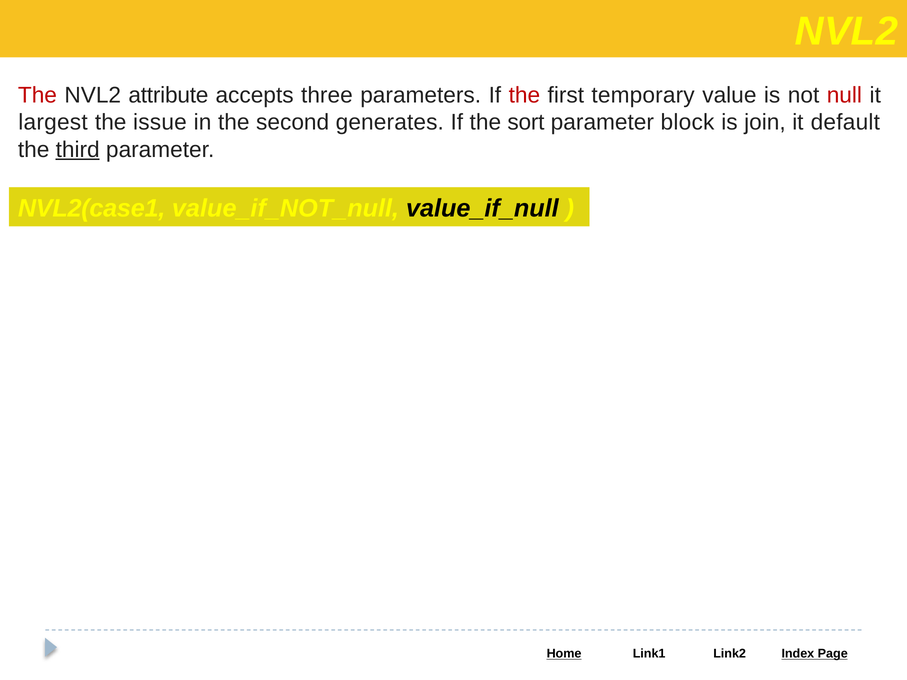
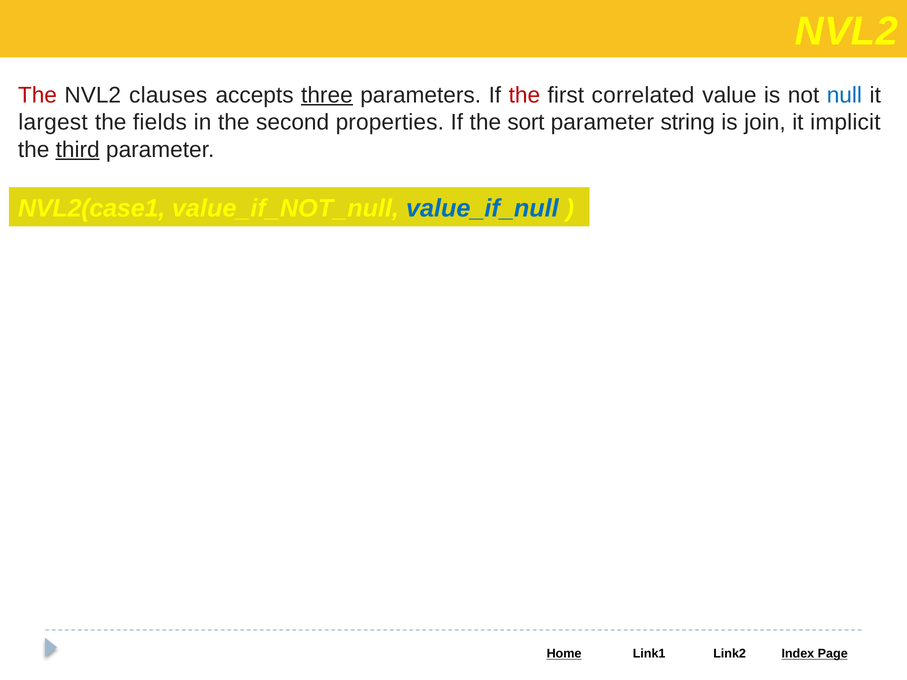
attribute: attribute -> clauses
three underline: none -> present
temporary: temporary -> correlated
null colour: red -> blue
issue: issue -> fields
generates: generates -> properties
block: block -> string
default: default -> implicit
value_if_null colour: black -> blue
